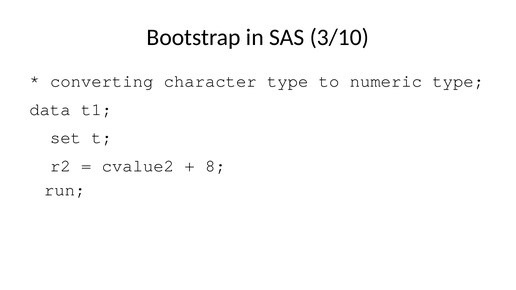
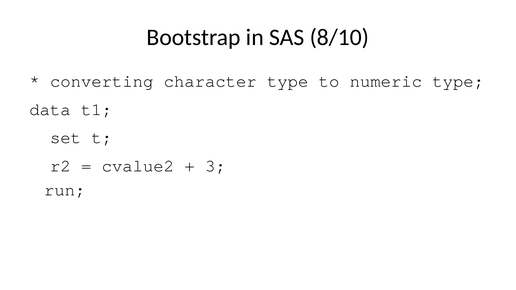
3/10: 3/10 -> 8/10
8: 8 -> 3
